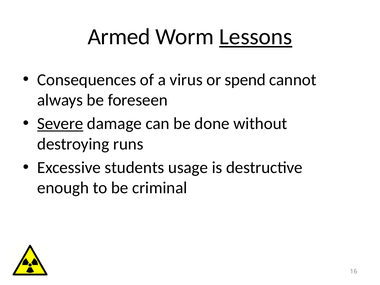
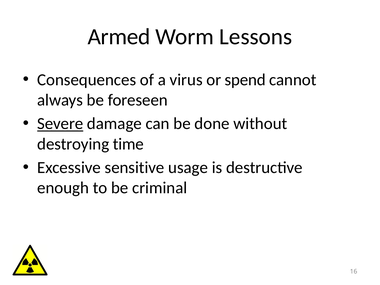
Lessons underline: present -> none
runs: runs -> time
students: students -> sensitive
